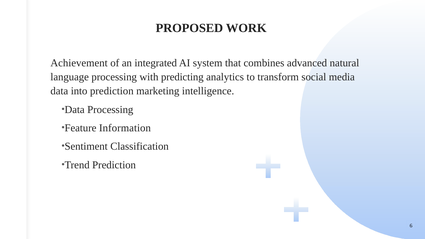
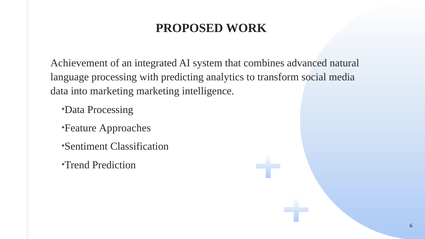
into prediction: prediction -> marketing
Information: Information -> Approaches
